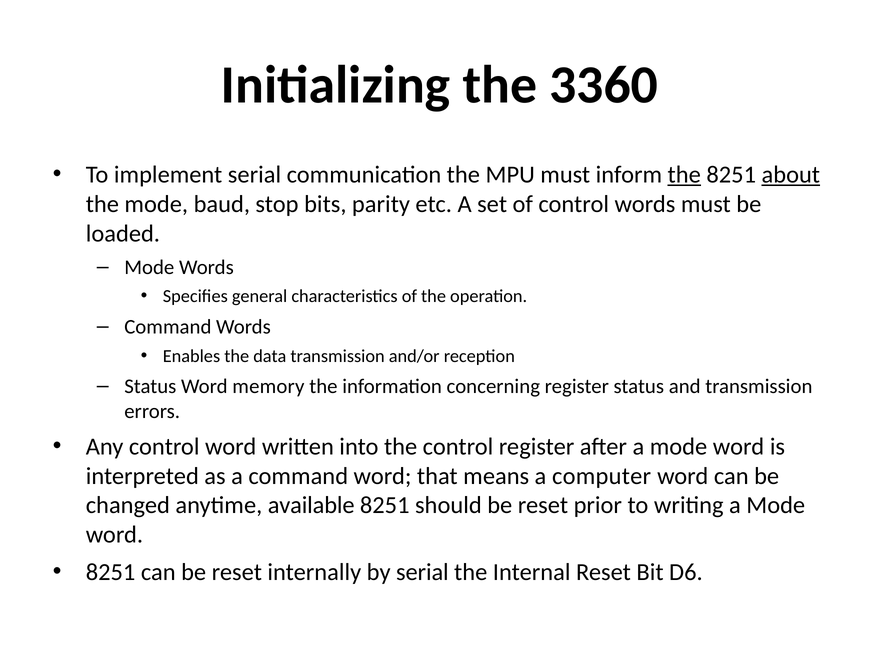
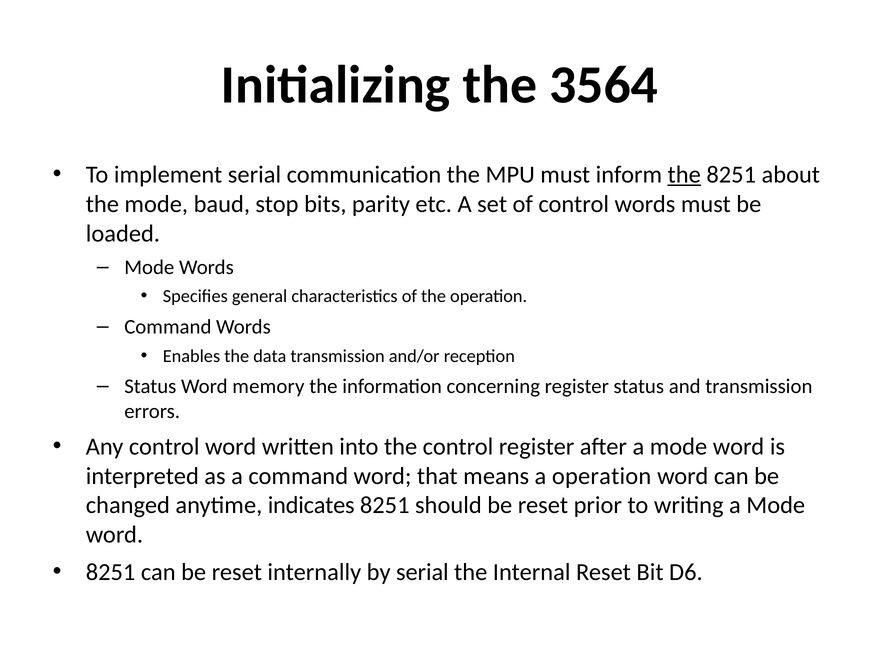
3360: 3360 -> 3564
about underline: present -> none
a computer: computer -> operation
available: available -> indicates
